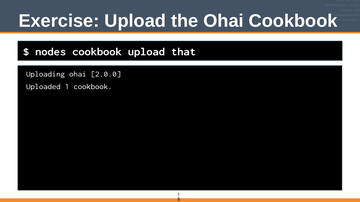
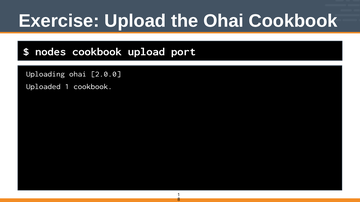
that: that -> port
